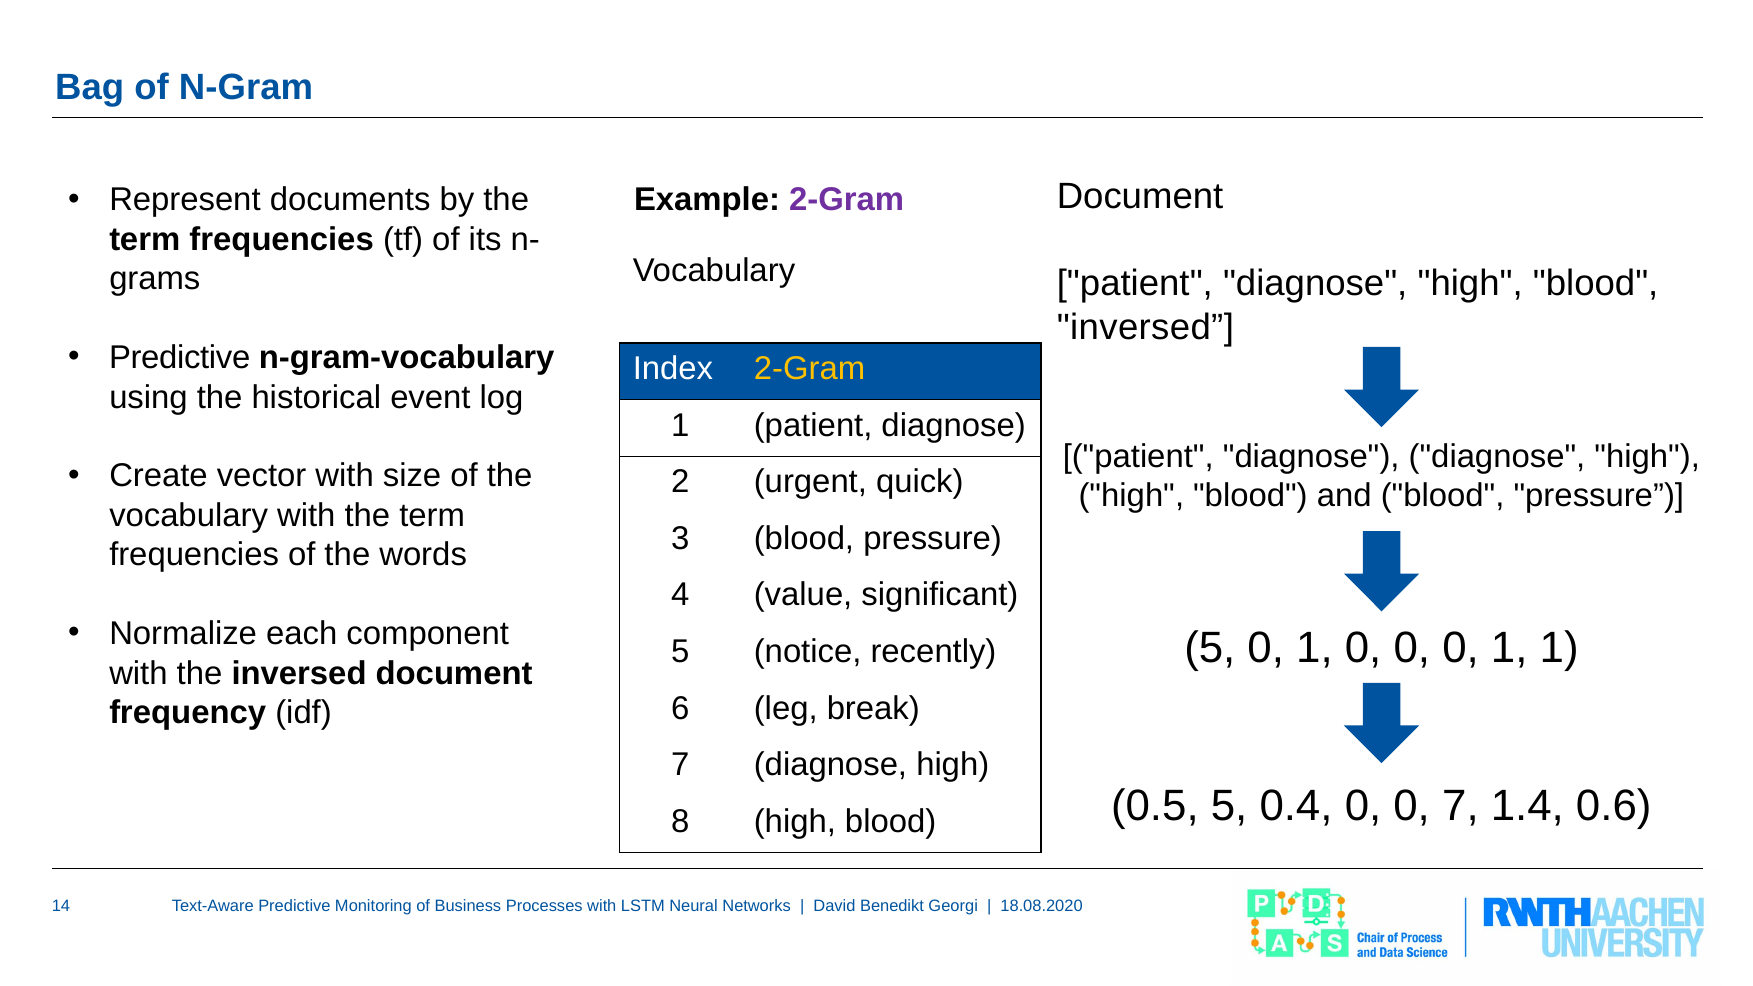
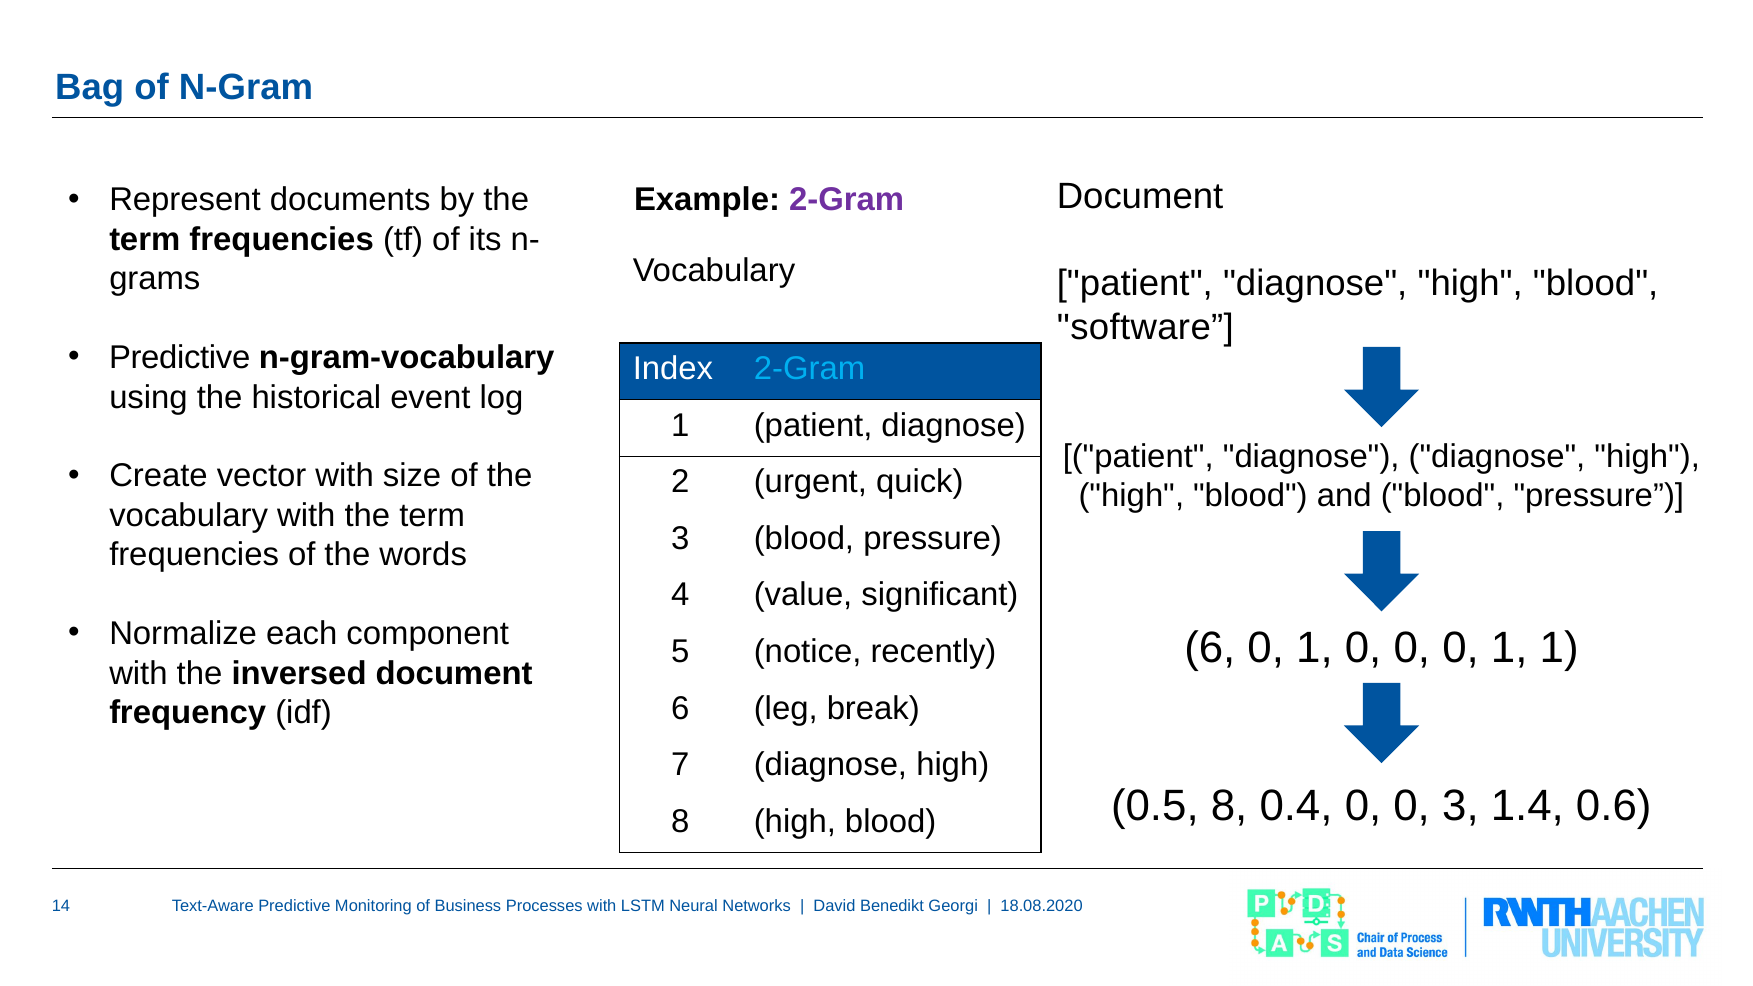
inversed at (1145, 328): inversed -> software
2-Gram at (810, 369) colour: yellow -> light blue
5 at (1210, 648): 5 -> 6
0.5 5: 5 -> 8
0 7: 7 -> 3
